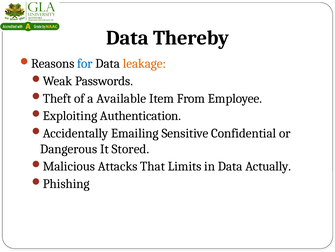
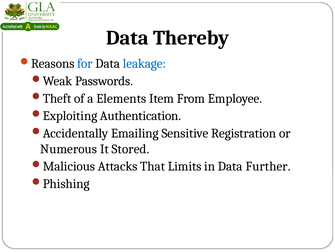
leakage colour: orange -> blue
Available: Available -> Elements
Confidential: Confidential -> Registration
Dangerous: Dangerous -> Numerous
Actually: Actually -> Further
